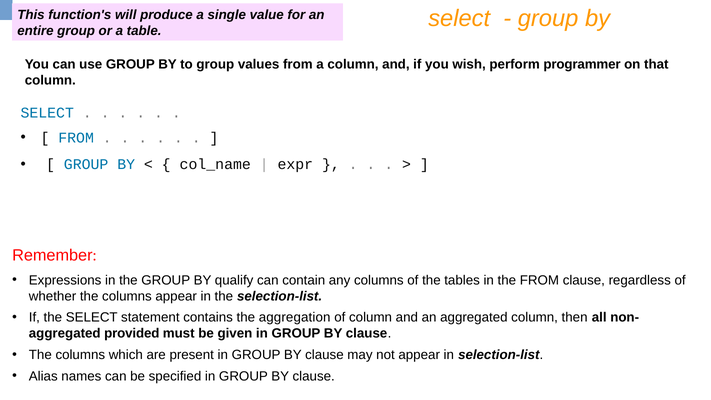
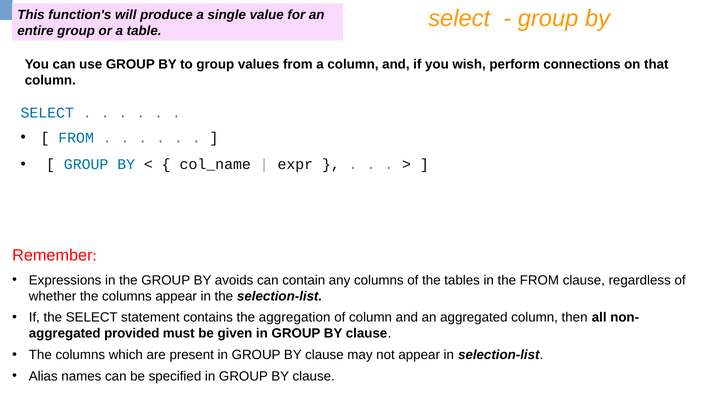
programmer: programmer -> connections
qualify: qualify -> avoids
